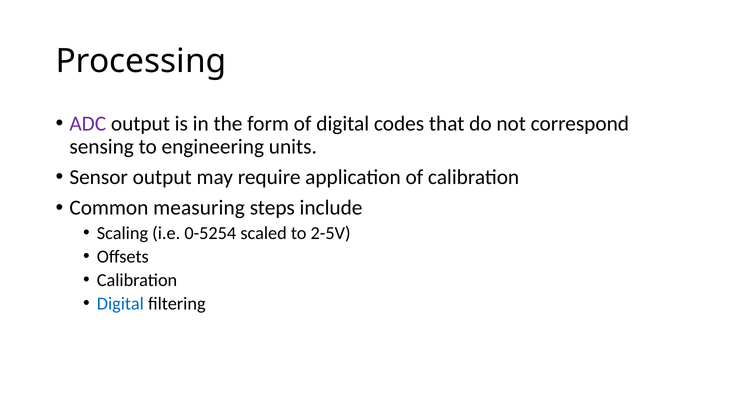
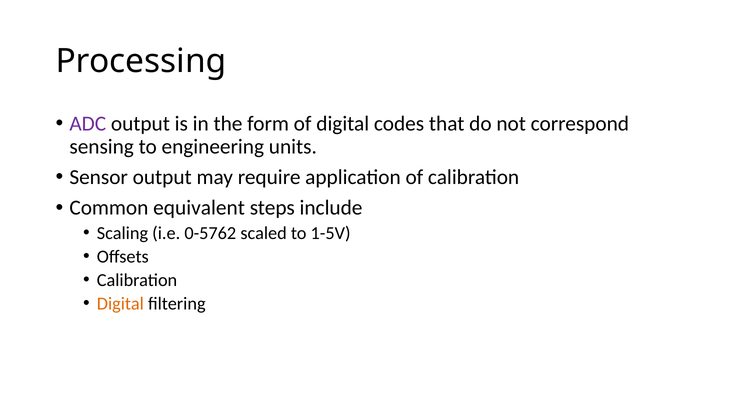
measuring: measuring -> equivalent
0-5254: 0-5254 -> 0-5762
2-5V: 2-5V -> 1-5V
Digital at (120, 304) colour: blue -> orange
